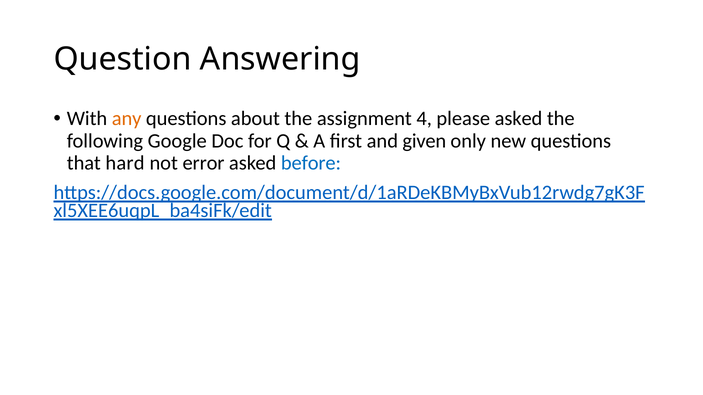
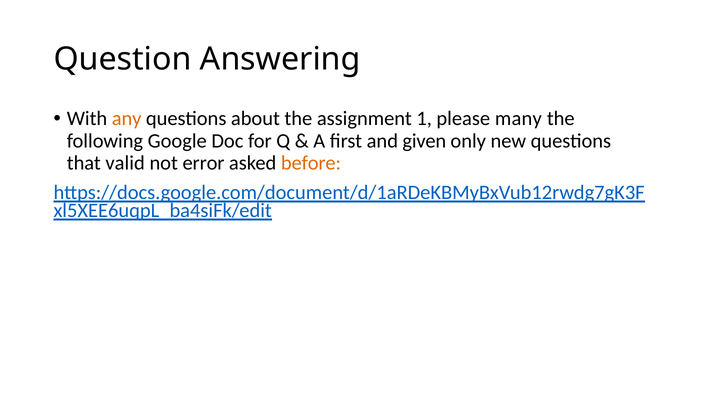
4: 4 -> 1
please asked: asked -> many
hard: hard -> valid
before colour: blue -> orange
